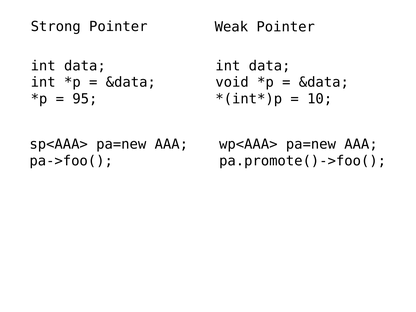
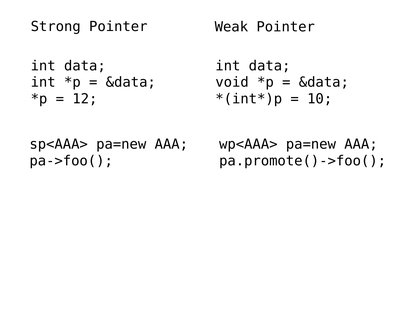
95: 95 -> 12
